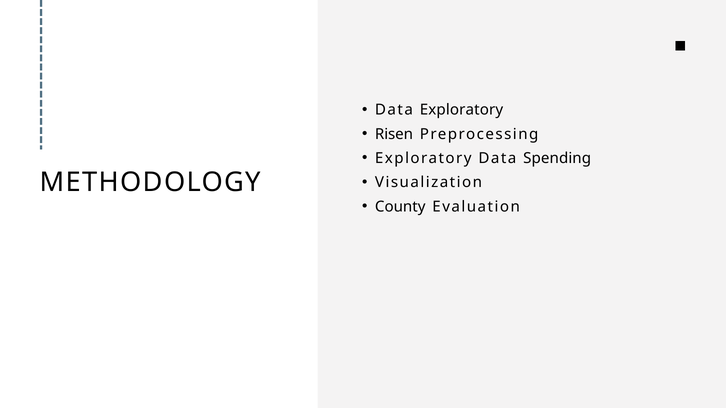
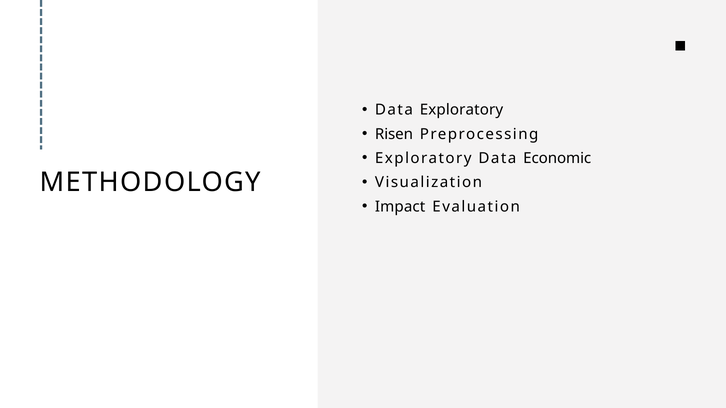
Spending: Spending -> Economic
County: County -> Impact
